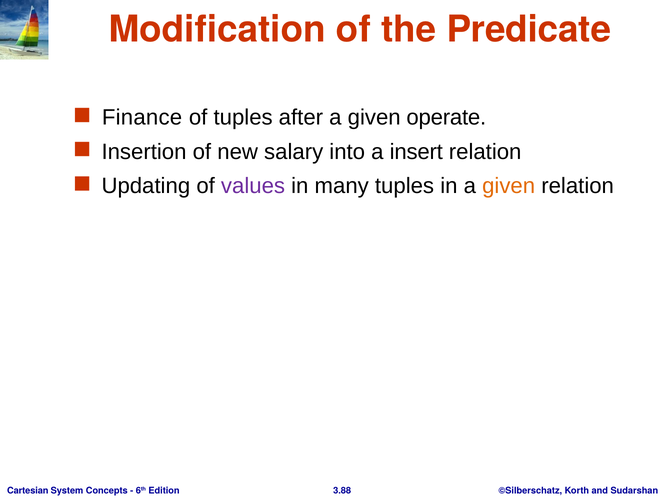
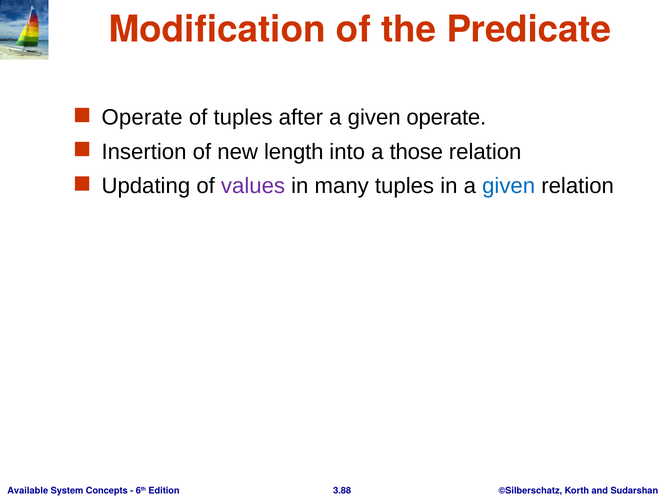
Finance at (142, 117): Finance -> Operate
salary: salary -> length
insert: insert -> those
given at (509, 186) colour: orange -> blue
Cartesian: Cartesian -> Available
